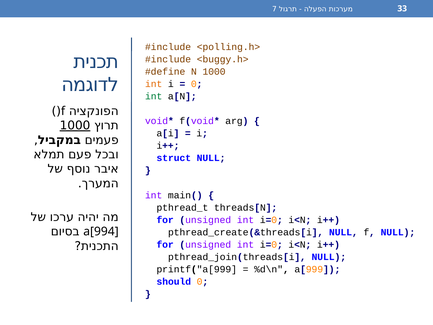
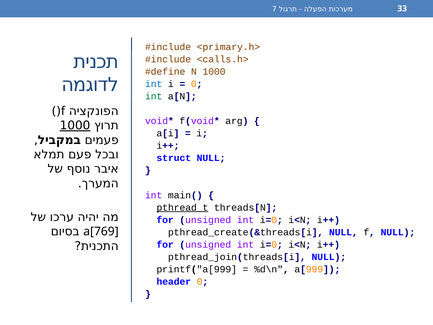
<polling.h>: <polling.h> -> <primary.h>
<buggy.h>: <buggy.h> -> <calls.h>
int at (154, 84) colour: orange -> blue
pthread_t underline: none -> present
a[994: a[994 -> a[769
should: should -> header
